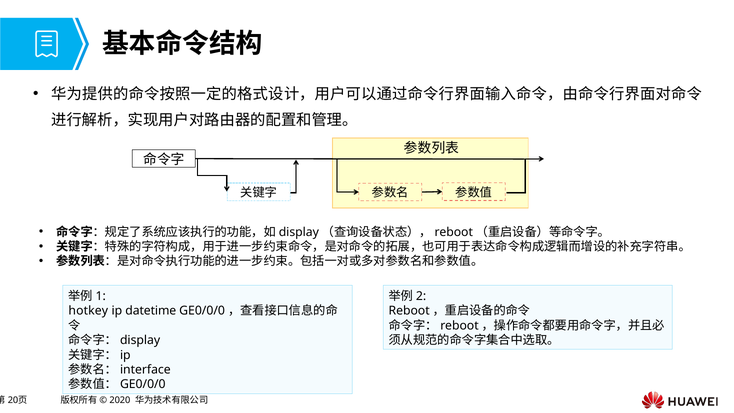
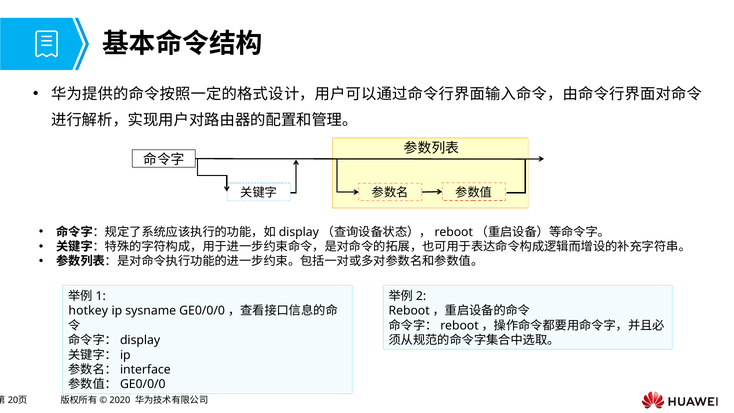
datetime: datetime -> sysname
